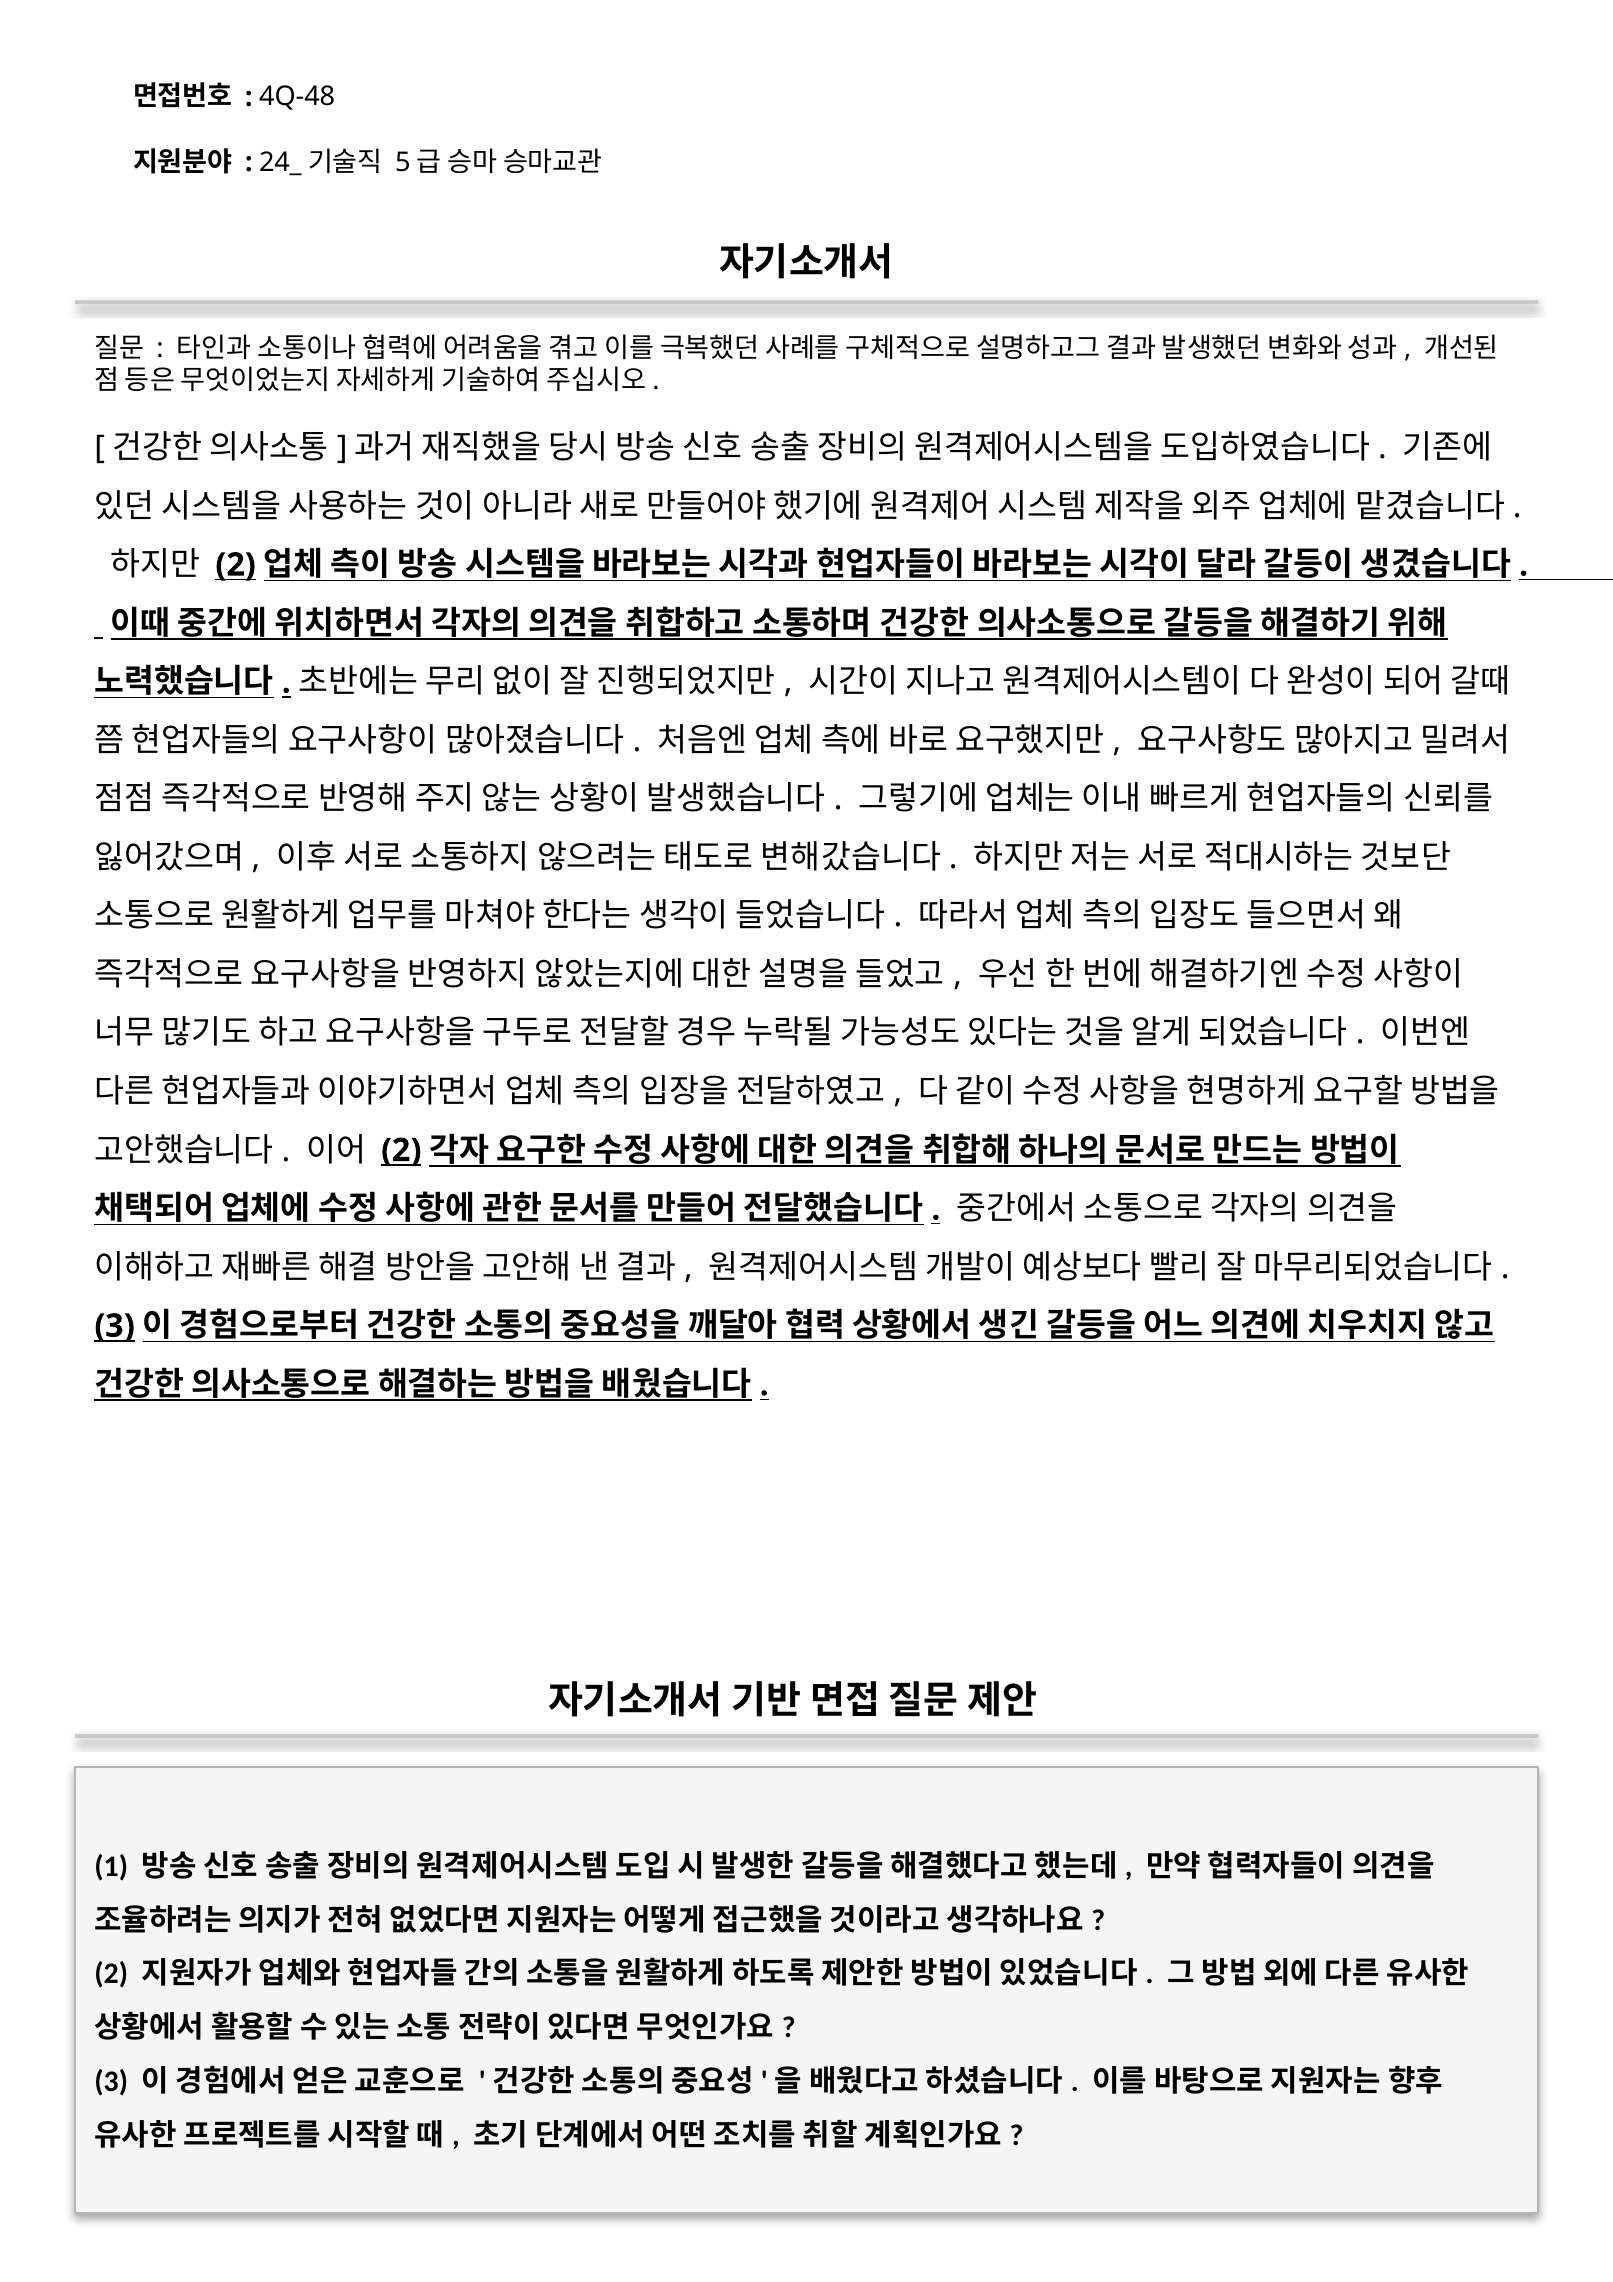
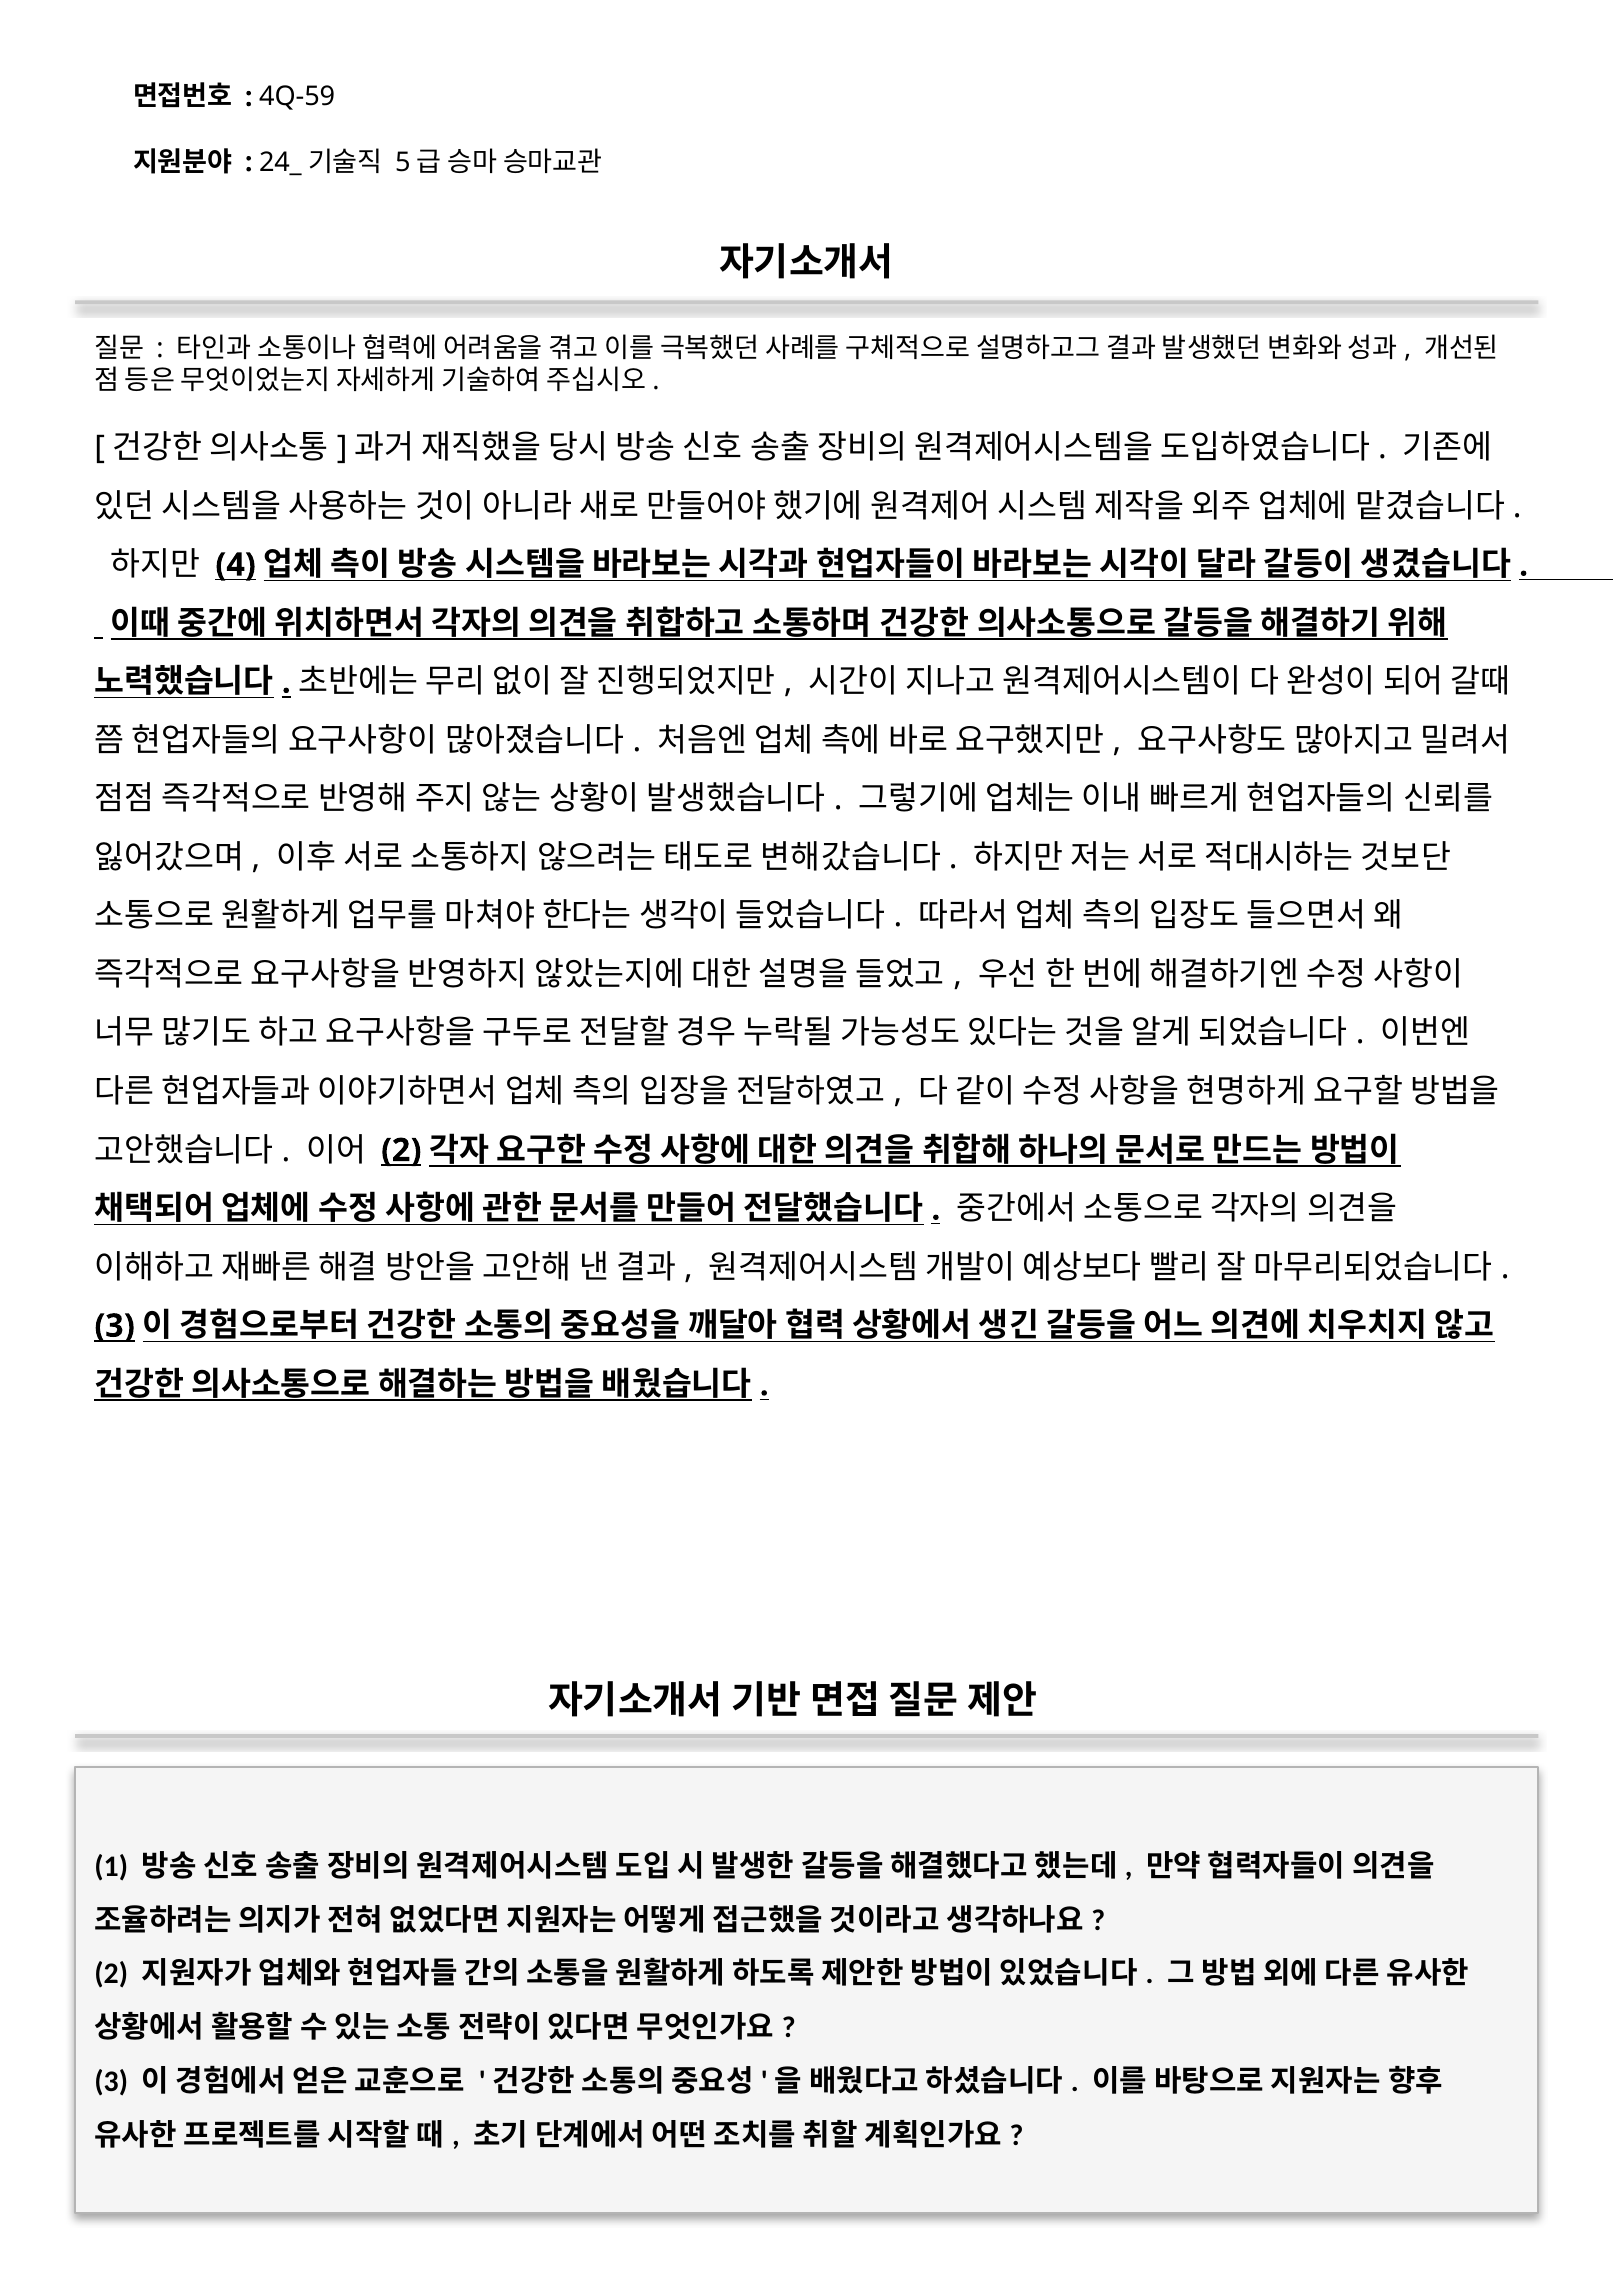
4Q-48: 4Q-48 -> 4Q-59
2 at (236, 565): 2 -> 4
